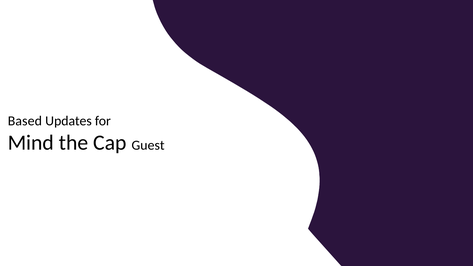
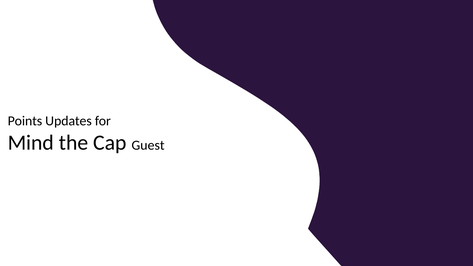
Based: Based -> Points
